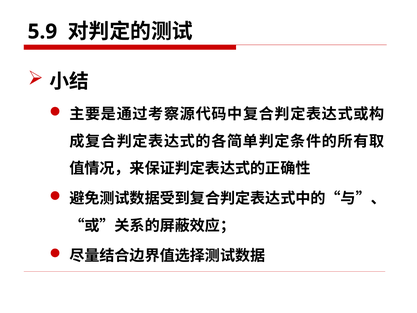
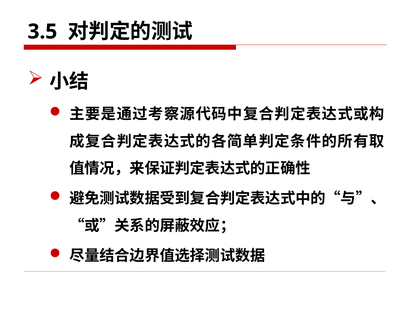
5.9: 5.9 -> 3.5
